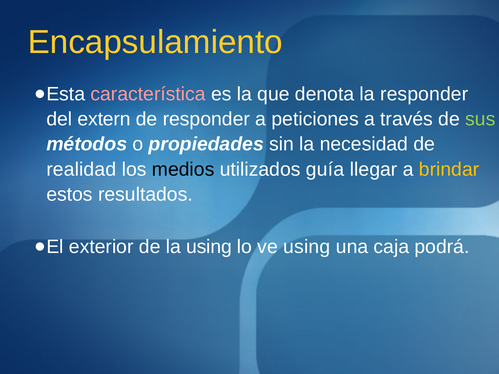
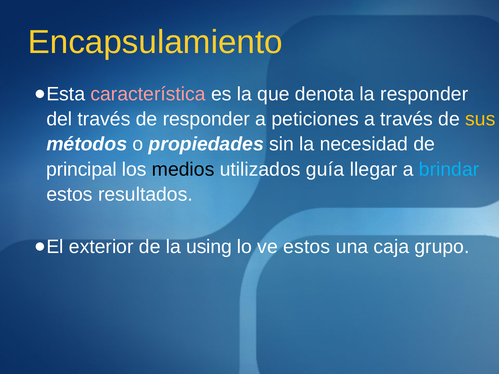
del extern: extern -> través
sus colour: light green -> yellow
realidad: realidad -> principal
brindar colour: yellow -> light blue
ve using: using -> estos
podrá: podrá -> grupo
